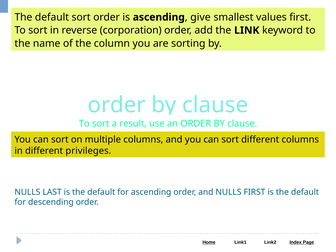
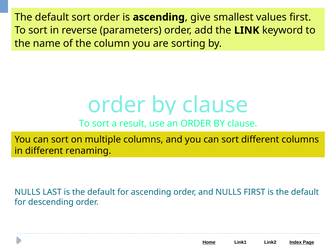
corporation: corporation -> parameters
privileges: privileges -> renaming
